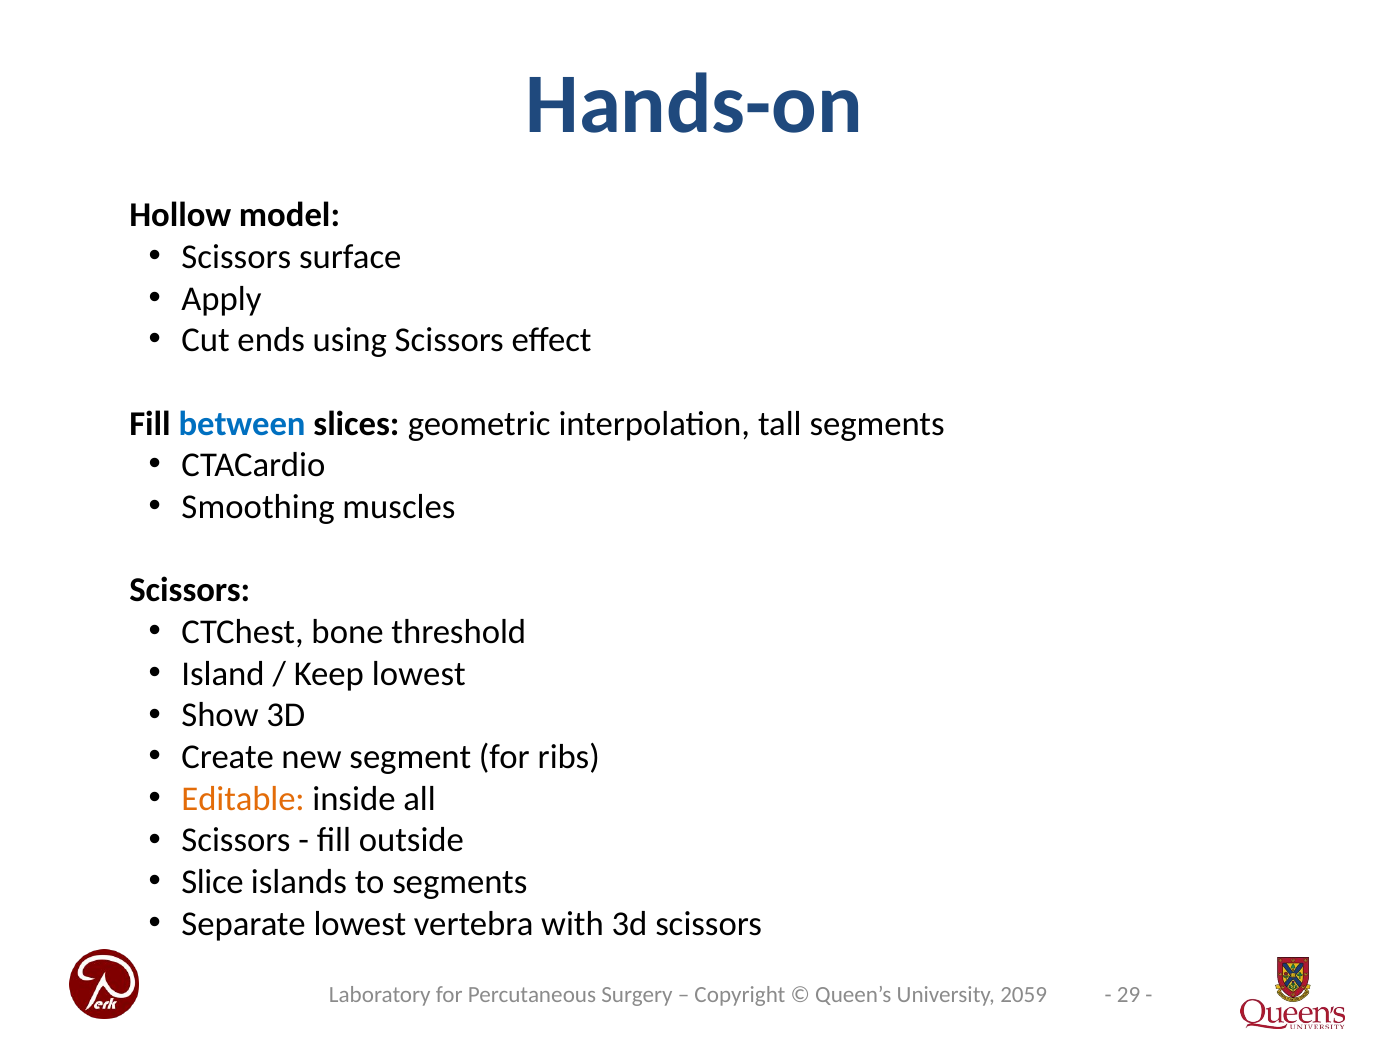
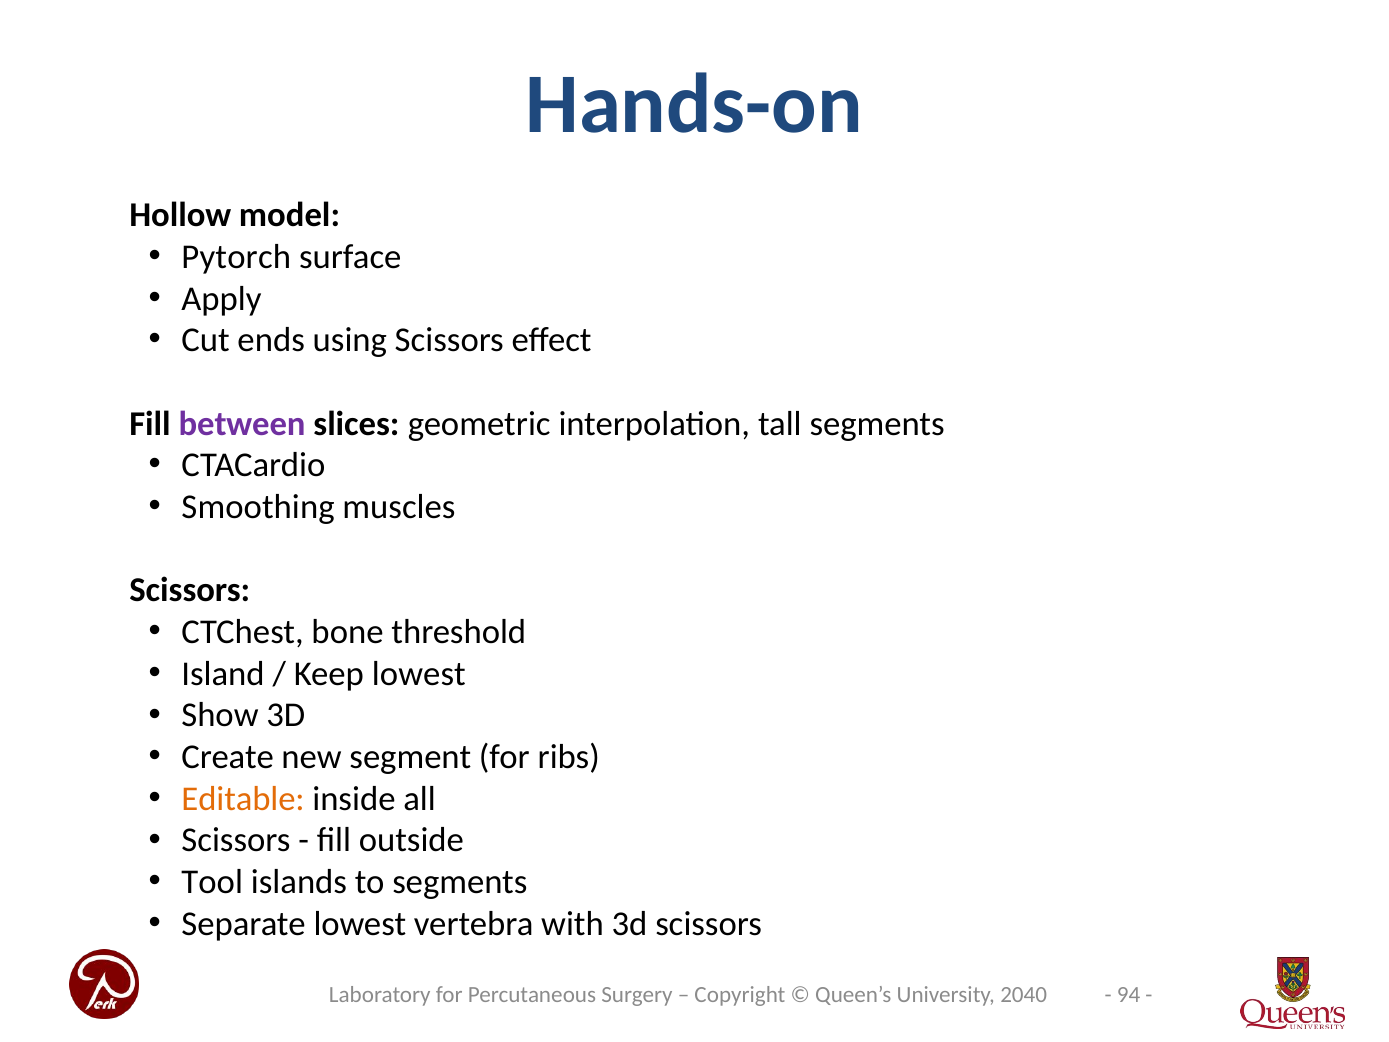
Scissors at (236, 257): Scissors -> Pytorch
between colour: blue -> purple
Slice: Slice -> Tool
29: 29 -> 94
2059: 2059 -> 2040
